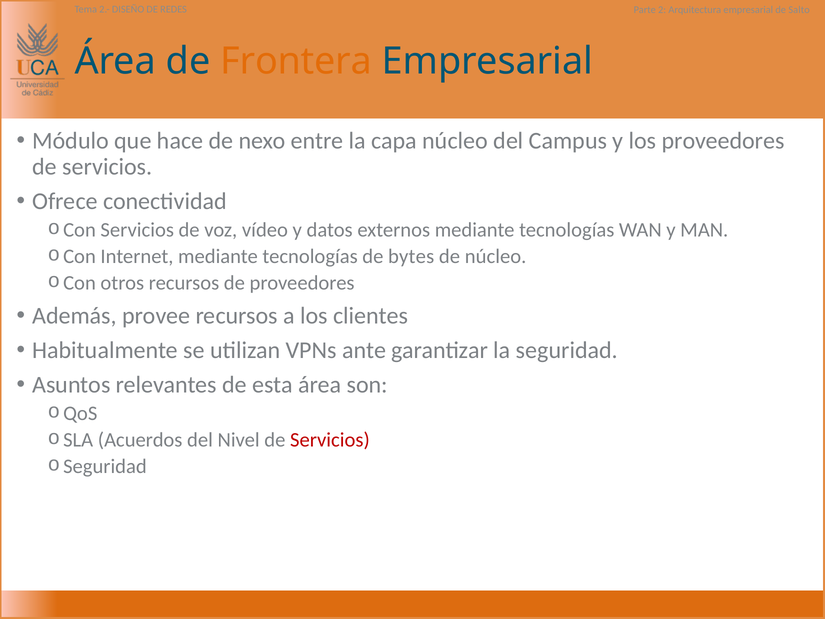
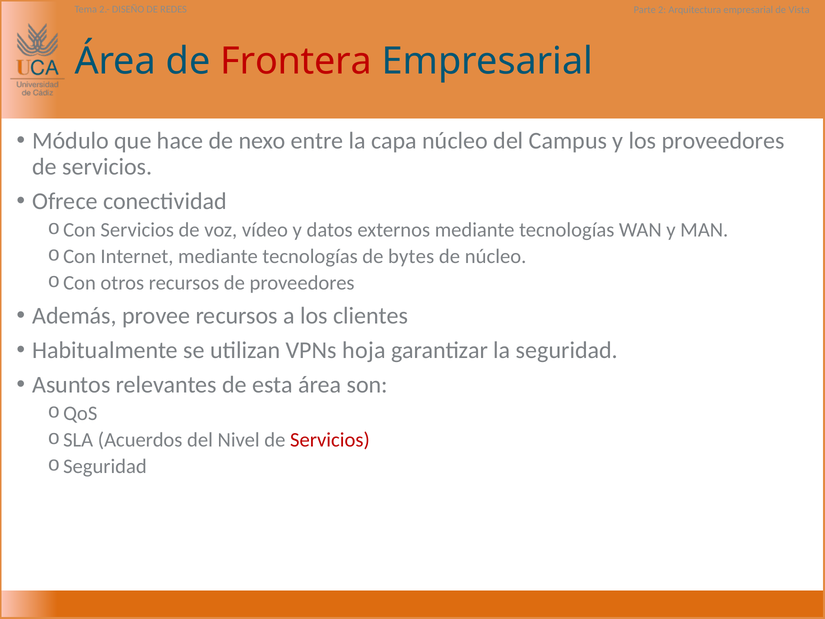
Salto: Salto -> Vista
Frontera colour: orange -> red
ante: ante -> hoja
